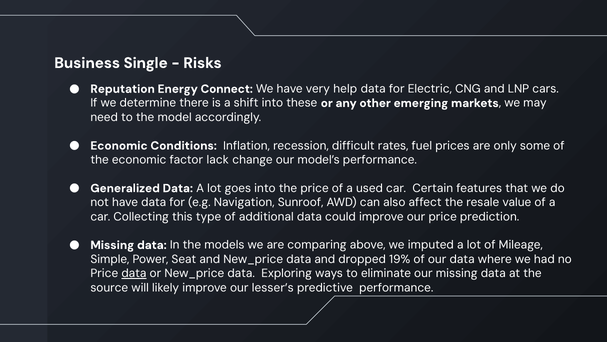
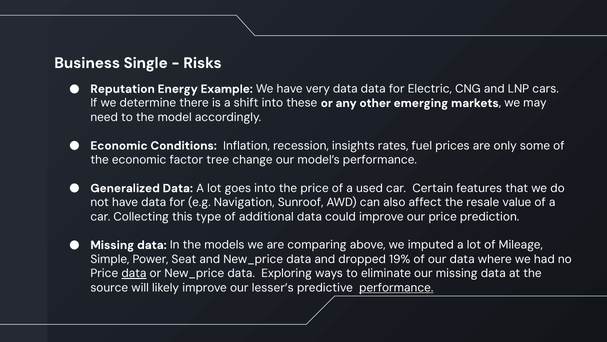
Connect: Connect -> Example
very help: help -> data
difficult: difficult -> insights
lack: lack -> tree
performance at (396, 287) underline: none -> present
